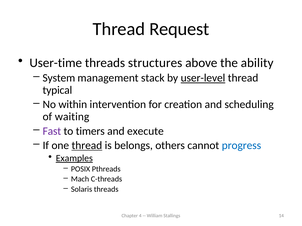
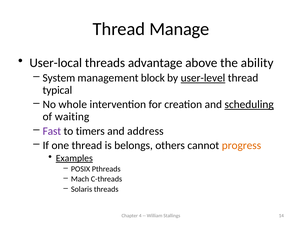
Request: Request -> Manage
User-time: User-time -> User-local
structures: structures -> advantage
stack: stack -> block
within: within -> whole
scheduling underline: none -> present
execute: execute -> address
thread at (87, 146) underline: present -> none
progress colour: blue -> orange
